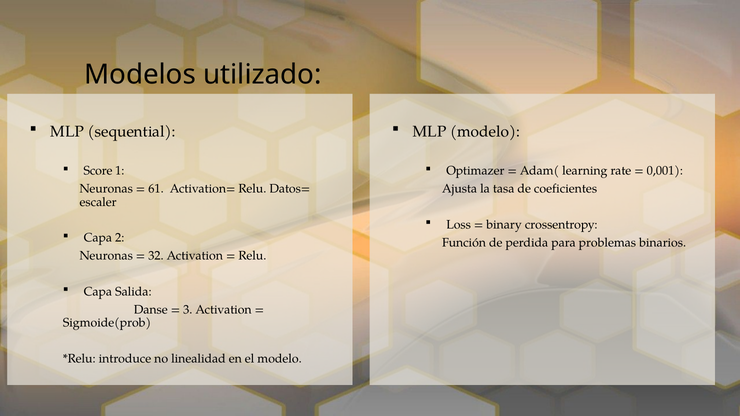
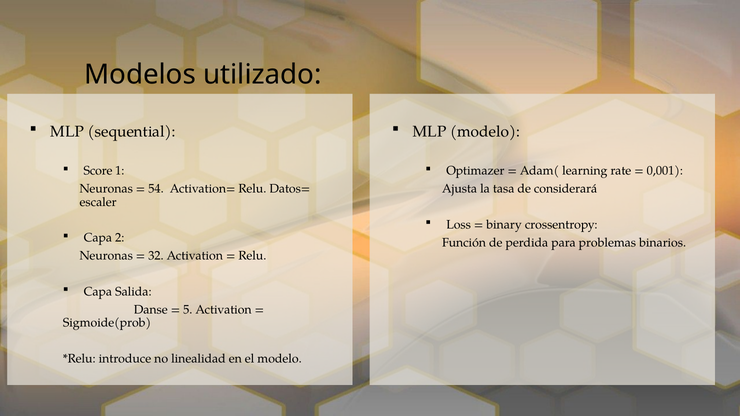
61: 61 -> 54
coeficientes: coeficientes -> considerará
3: 3 -> 5
